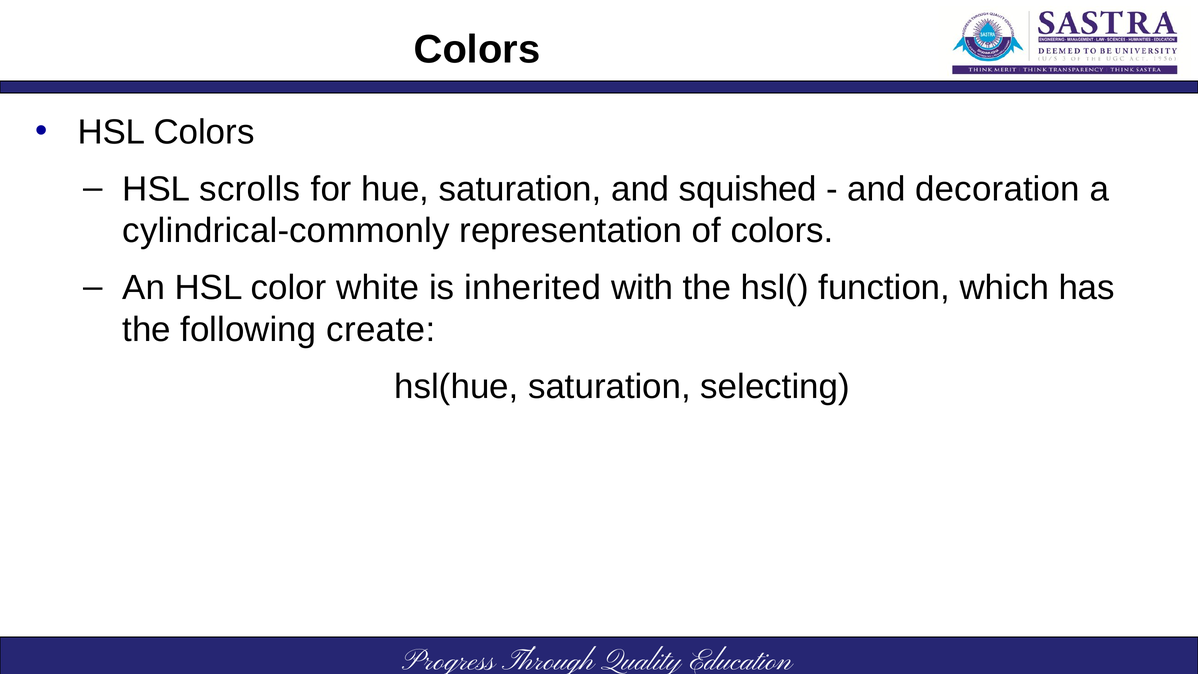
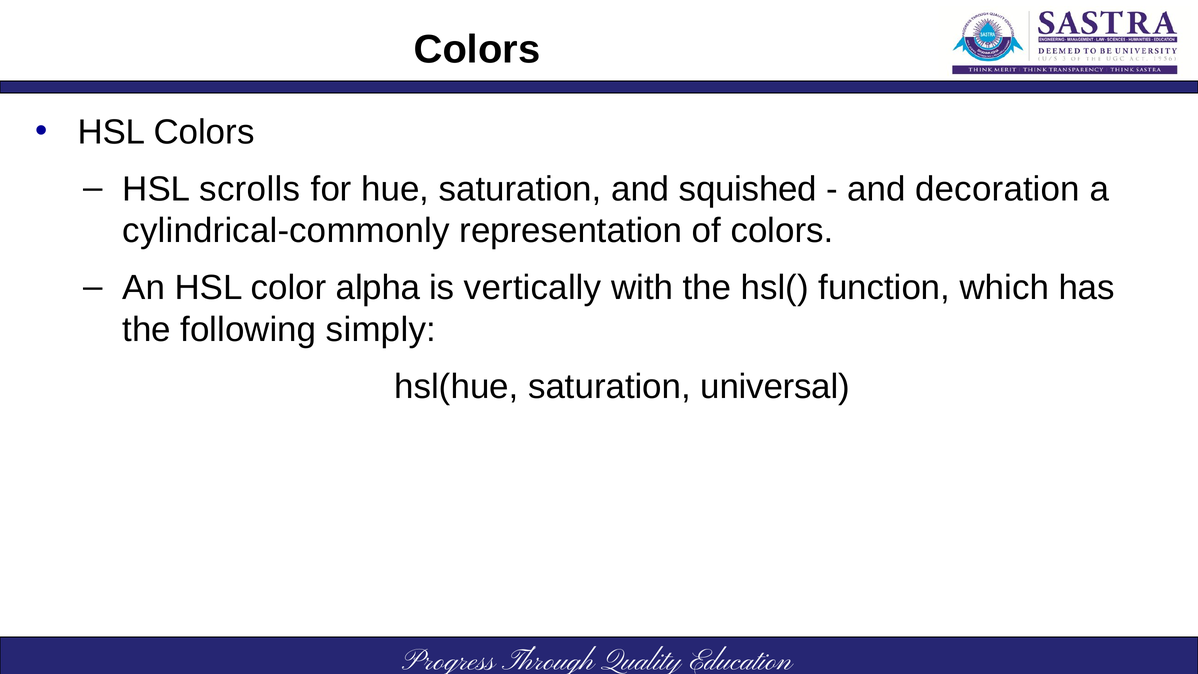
white: white -> alpha
inherited: inherited -> vertically
create: create -> simply
selecting: selecting -> universal
